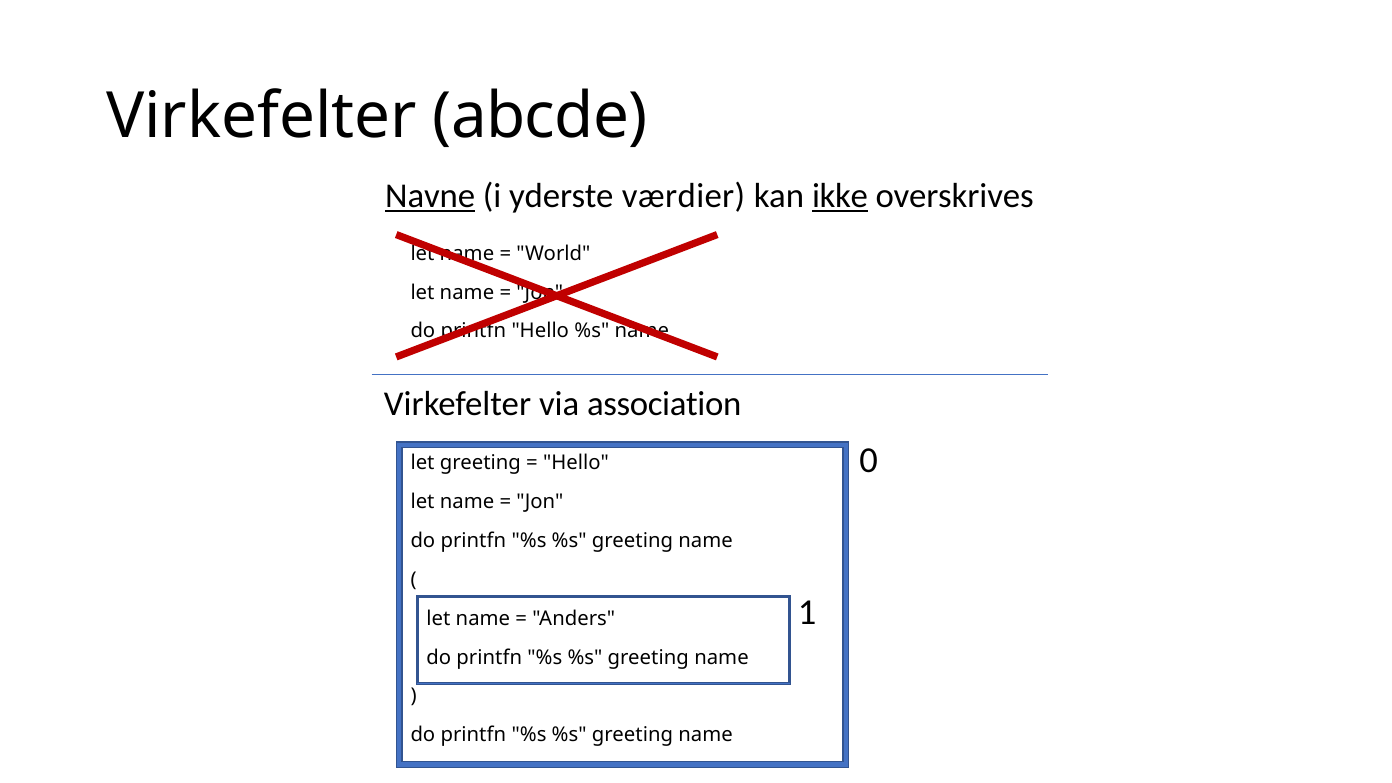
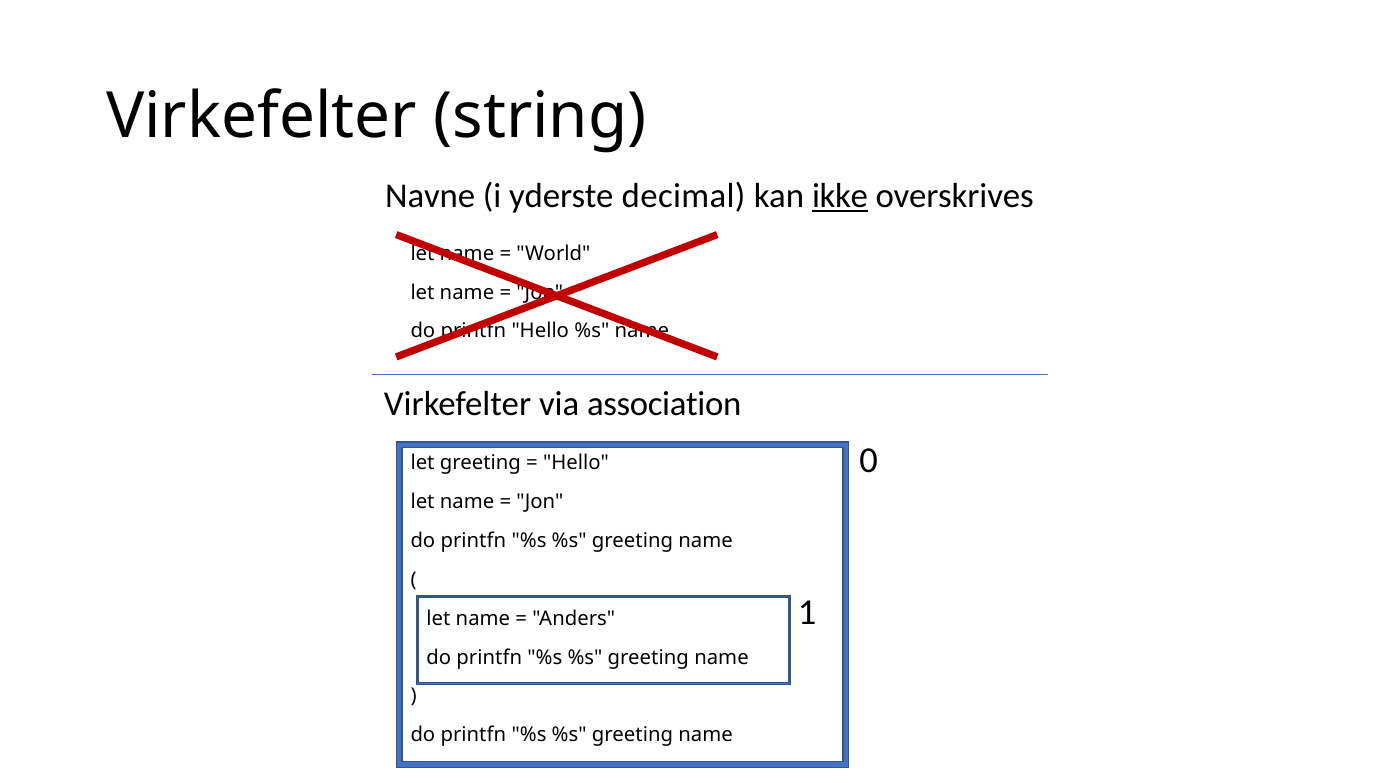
abcde: abcde -> string
Navne underline: present -> none
værdier: værdier -> decimal
